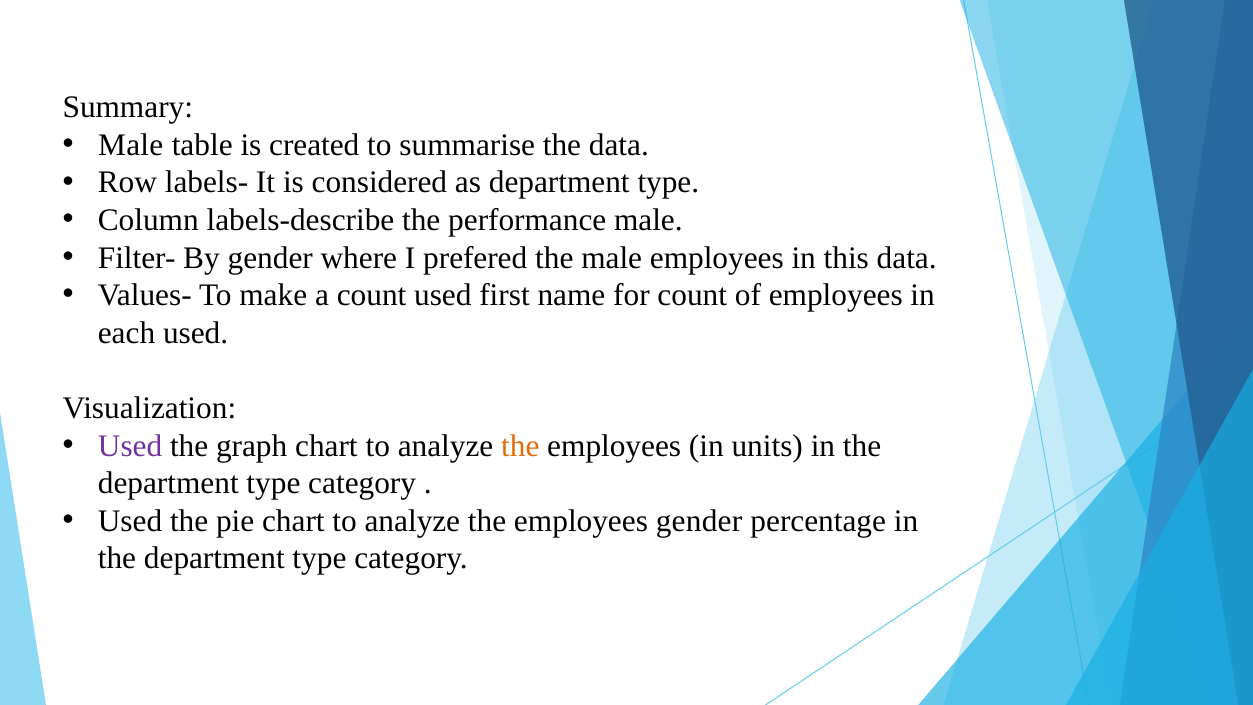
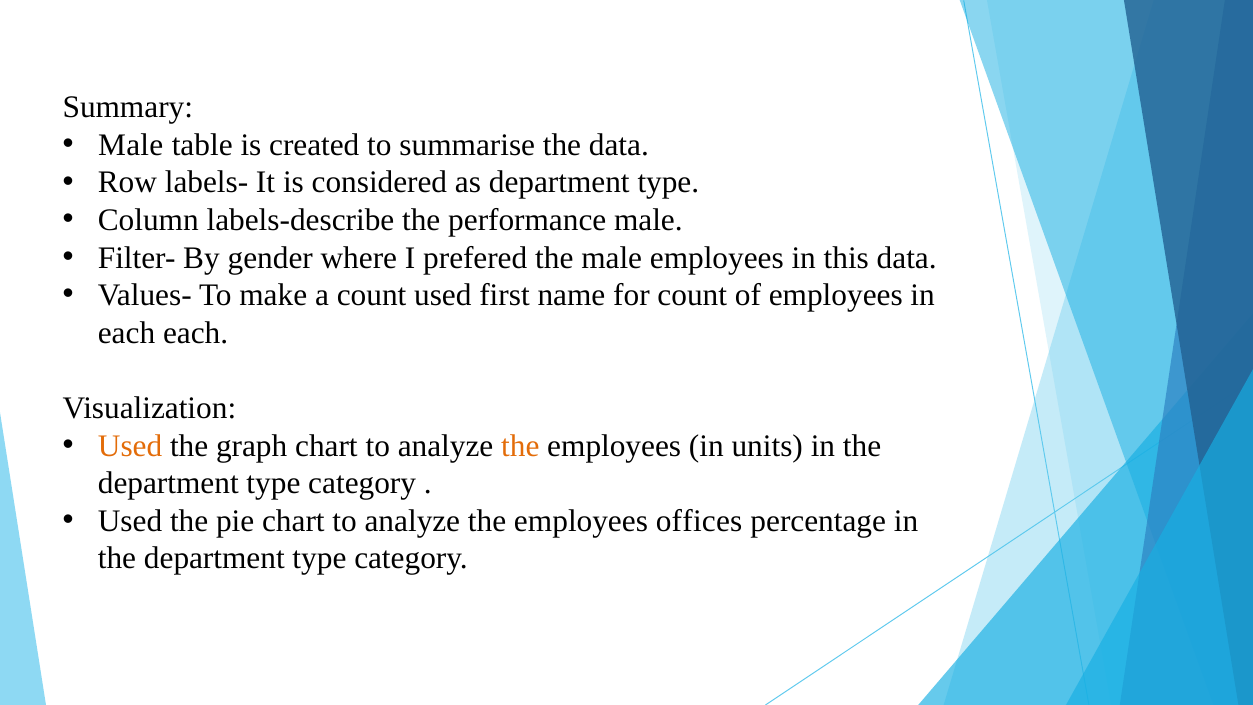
each used: used -> each
Used at (130, 446) colour: purple -> orange
employees gender: gender -> offices
